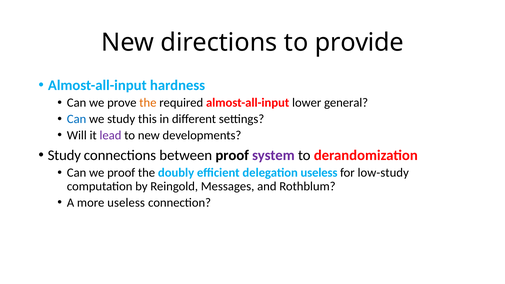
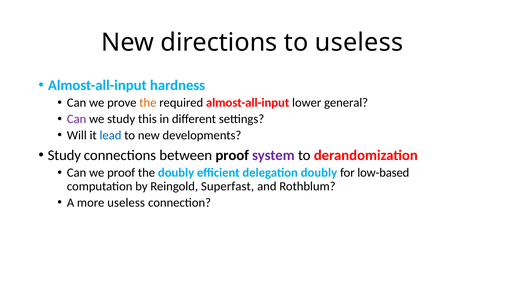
to provide: provide -> useless
Can at (77, 119) colour: blue -> purple
lead colour: purple -> blue
delegation useless: useless -> doubly
low-study: low-study -> low-based
Messages: Messages -> Superfast
